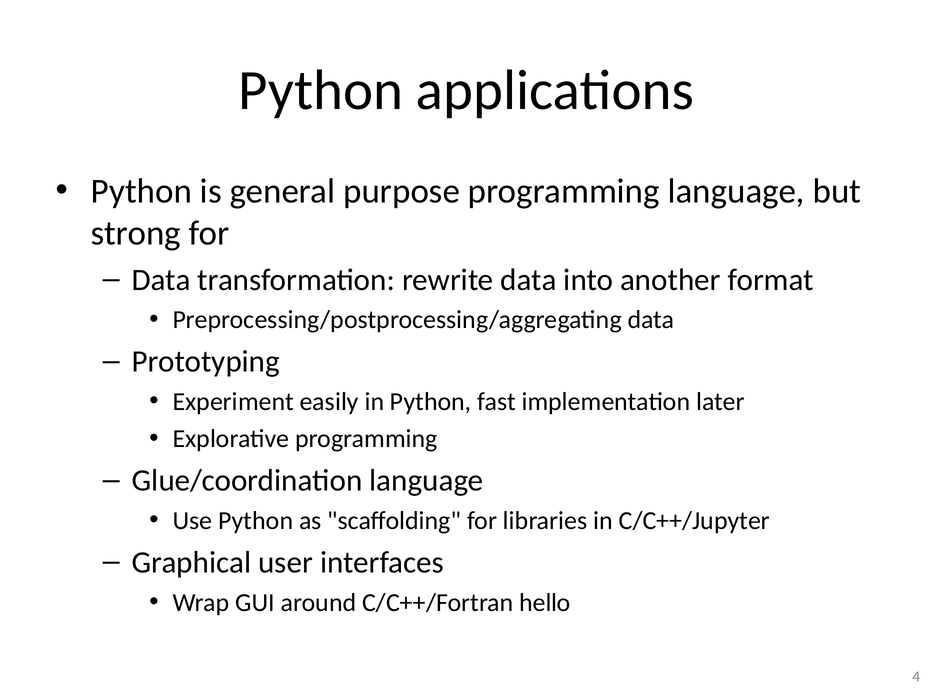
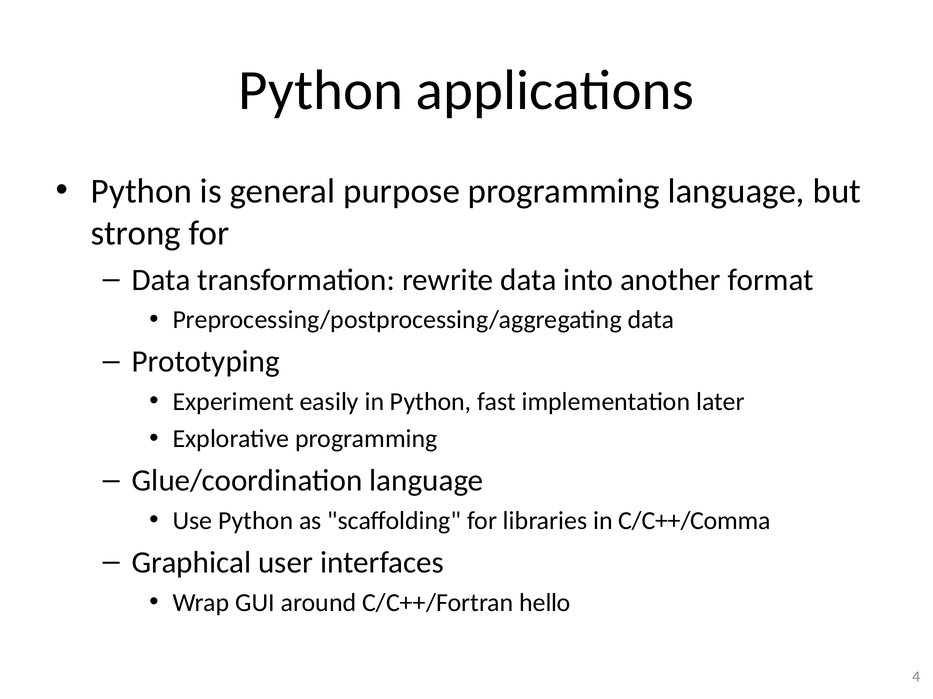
C/C++/Jupyter: C/C++/Jupyter -> C/C++/Comma
